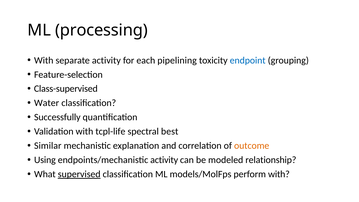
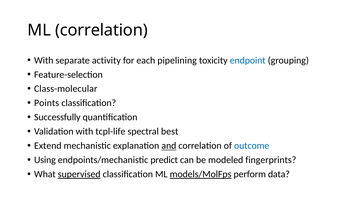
ML processing: processing -> correlation
Class-supervised: Class-supervised -> Class-molecular
Water: Water -> Points
Similar: Similar -> Extend
and underline: none -> present
outcome colour: orange -> blue
endpoints/mechanistic activity: activity -> predict
relationship: relationship -> fingerprints
models/MolFps underline: none -> present
perform with: with -> data
